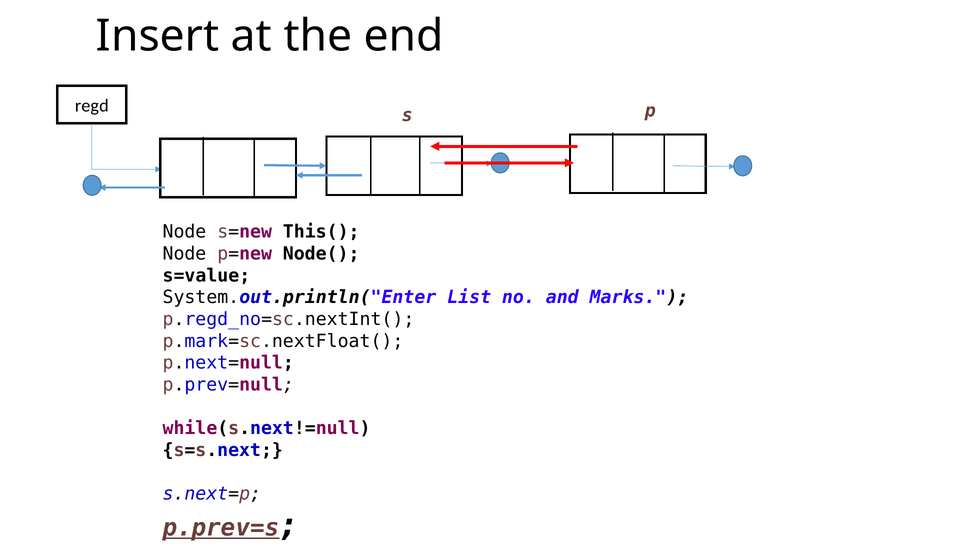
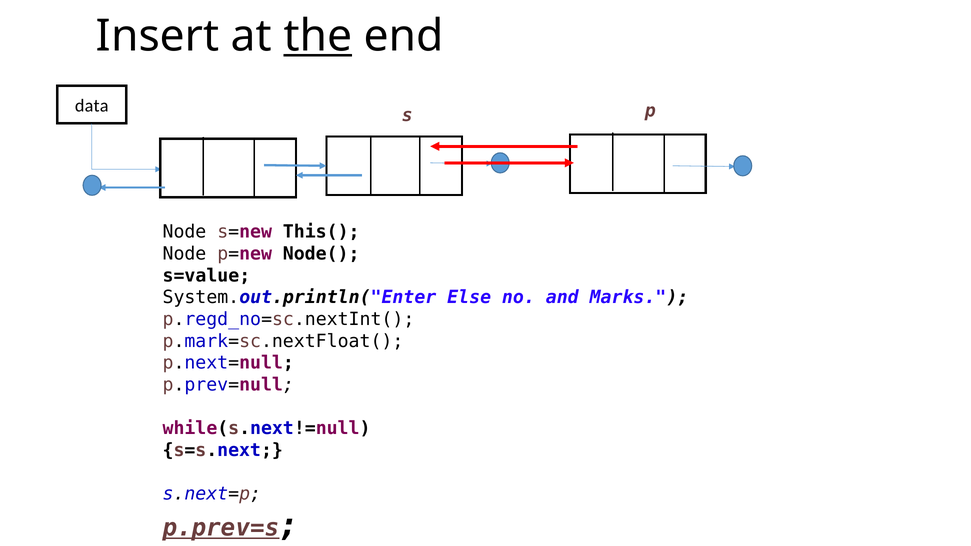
the underline: none -> present
regd: regd -> data
List: List -> Else
